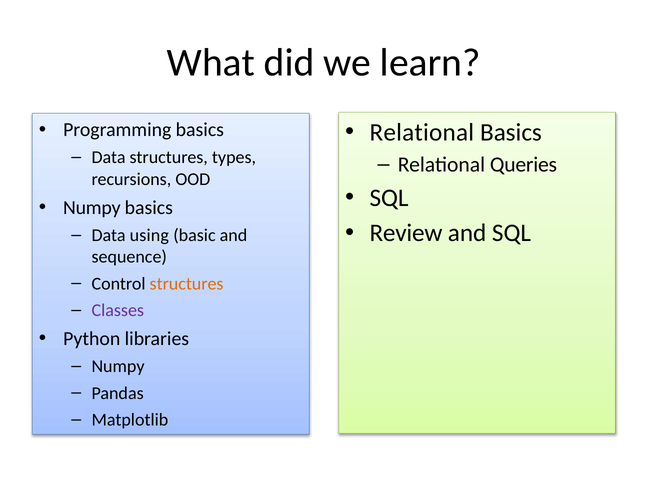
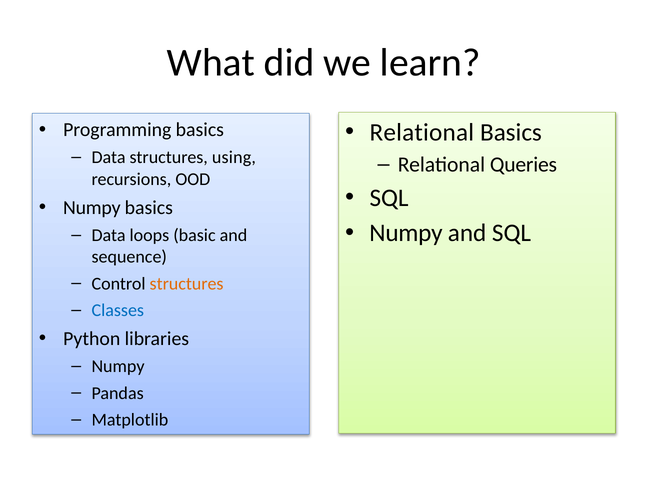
types: types -> using
Review at (406, 233): Review -> Numpy
using: using -> loops
Classes colour: purple -> blue
